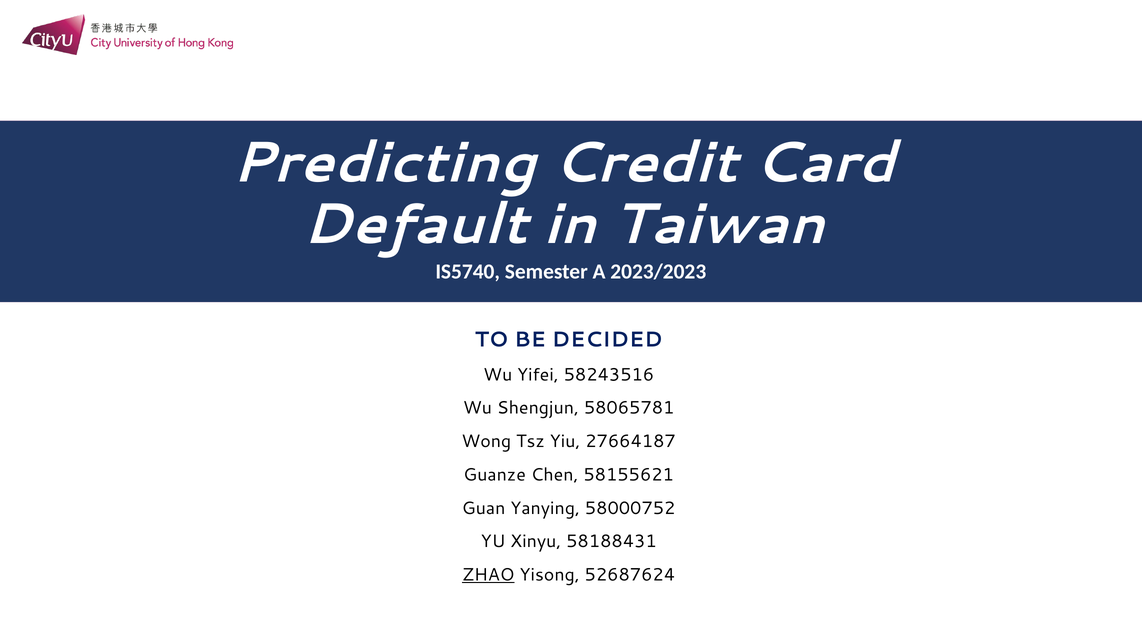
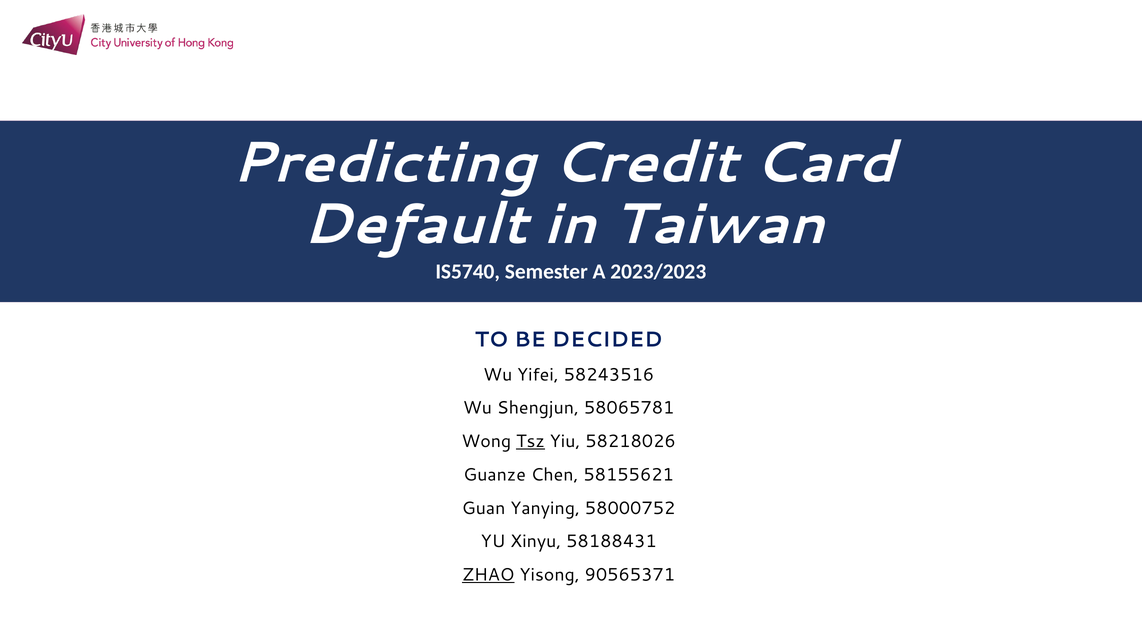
Tsz underline: none -> present
27664187: 27664187 -> 58218026
52687624: 52687624 -> 90565371
